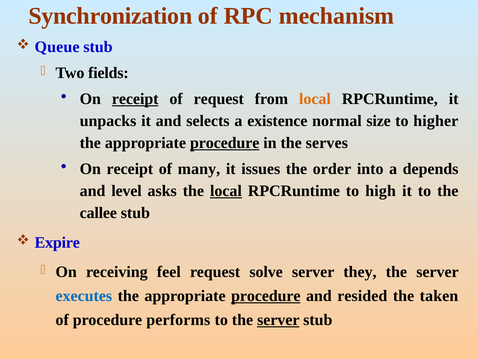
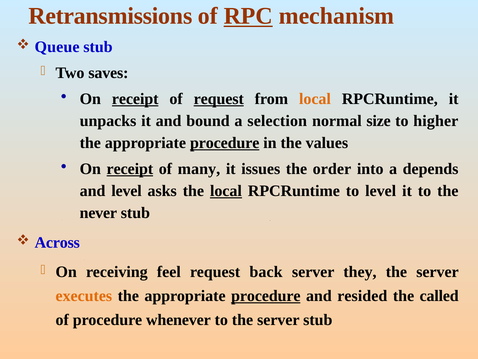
Synchronization: Synchronization -> Retransmissions
RPC underline: none -> present
fields: fields -> saves
request at (219, 99) underline: none -> present
selects: selects -> bound
existence: existence -> selection
serves: serves -> values
receipt at (130, 169) underline: none -> present
to high: high -> level
callee: callee -> never
Expire: Expire -> Across
solve: solve -> back
executes colour: blue -> orange
taken: taken -> called
performs: performs -> whenever
server at (278, 319) underline: present -> none
